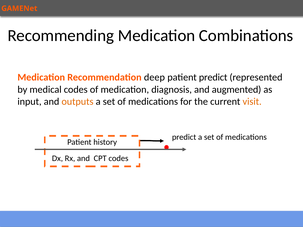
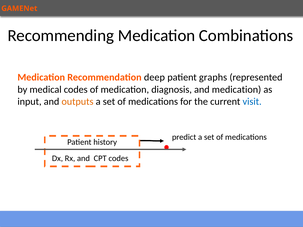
patient predict: predict -> graphs
and augmented: augmented -> medication
visit colour: orange -> blue
